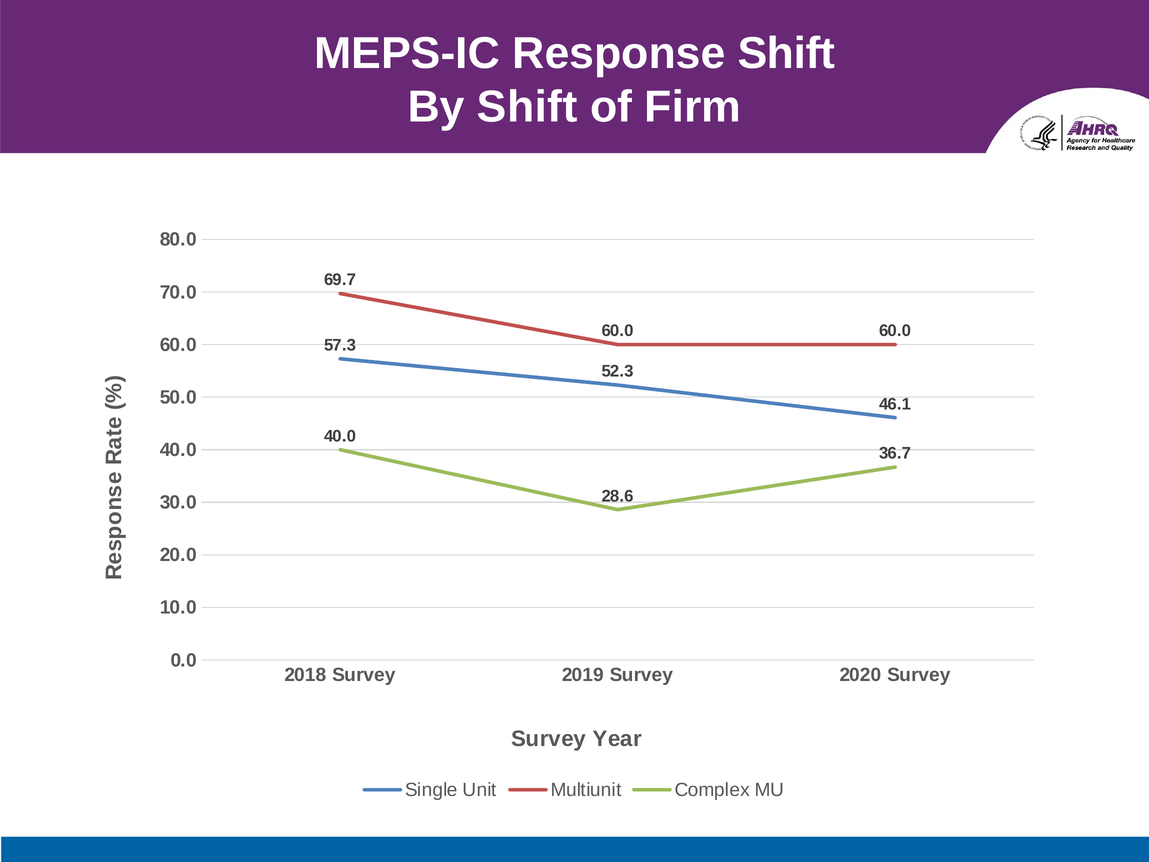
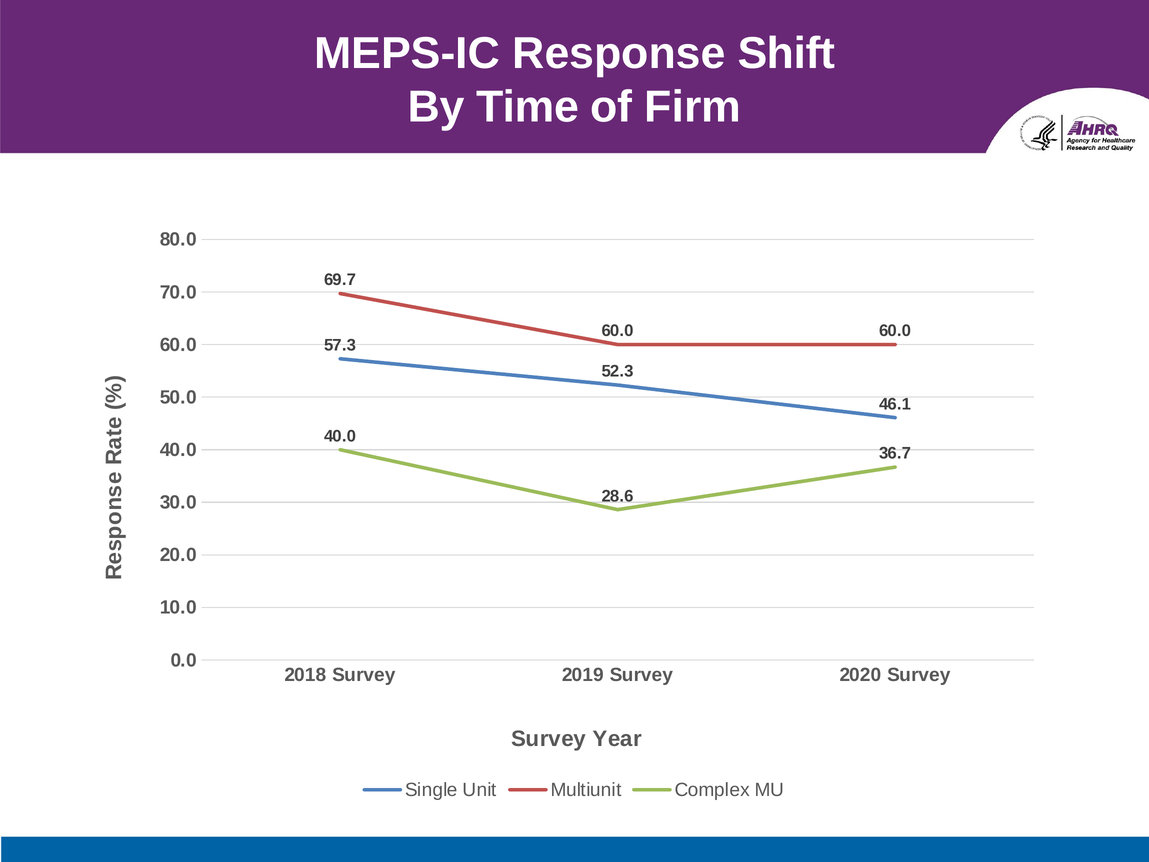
By Shift: Shift -> Time
